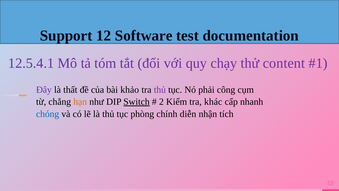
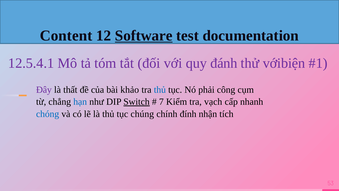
Support: Support -> Content
Software underline: none -> present
chạy: chạy -> đánh
content: content -> vớibiện
thủ at (160, 90) colour: purple -> blue
hạn colour: orange -> blue
2: 2 -> 7
khác: khác -> vạch
phòng: phòng -> chúng
diễn: diễn -> đính
